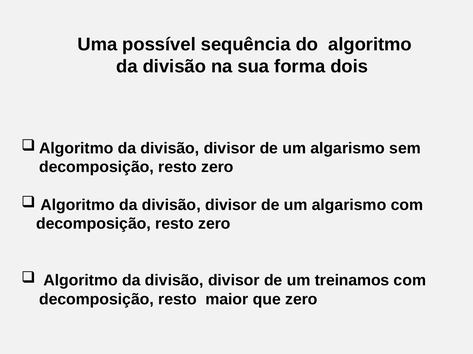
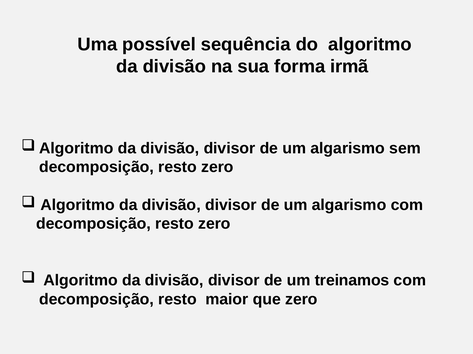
dois: dois -> irmã
